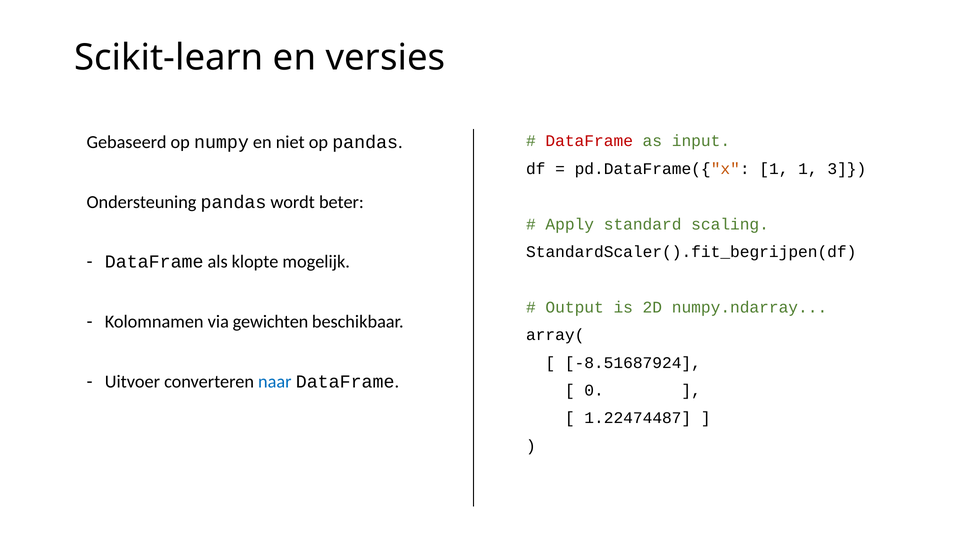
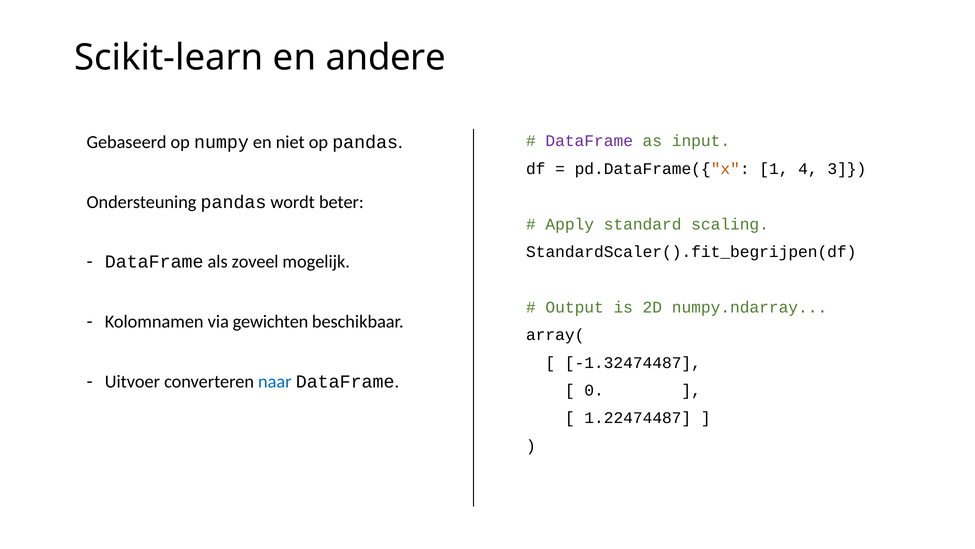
versies: versies -> andere
DataFrame at (589, 141) colour: red -> purple
1 1: 1 -> 4
klopte: klopte -> zoveel
-8.51687924: -8.51687924 -> -1.32474487
